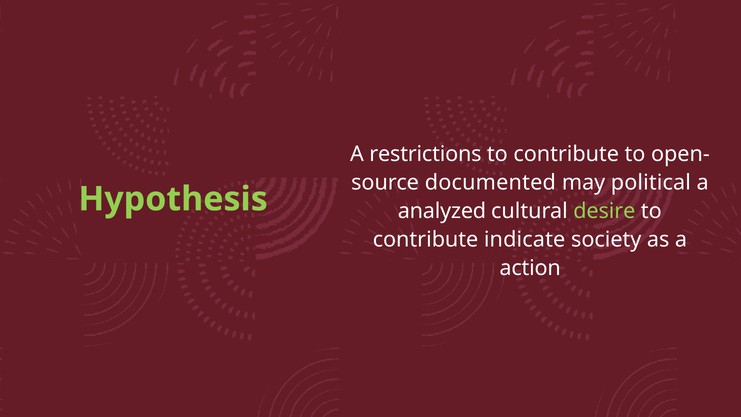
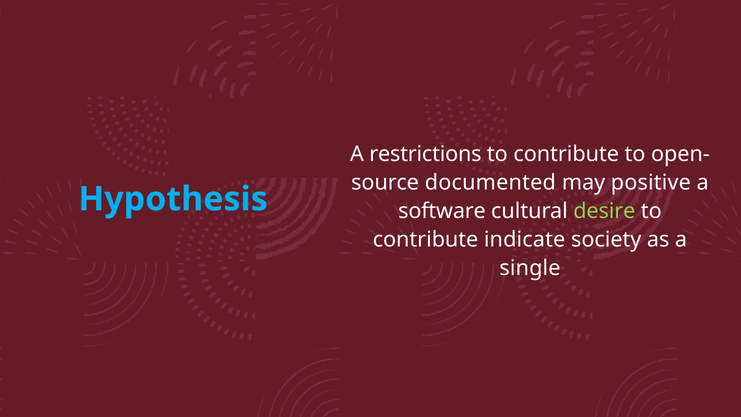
political: political -> positive
Hypothesis colour: light green -> light blue
analyzed: analyzed -> software
action: action -> single
